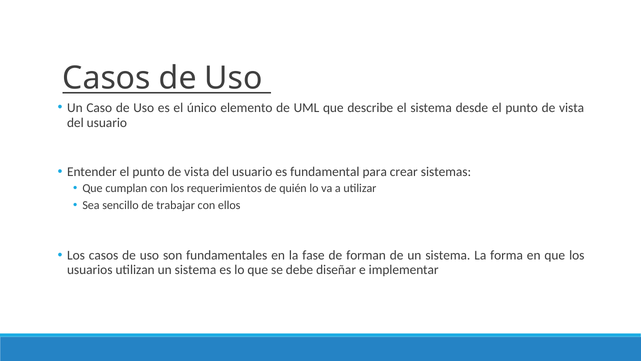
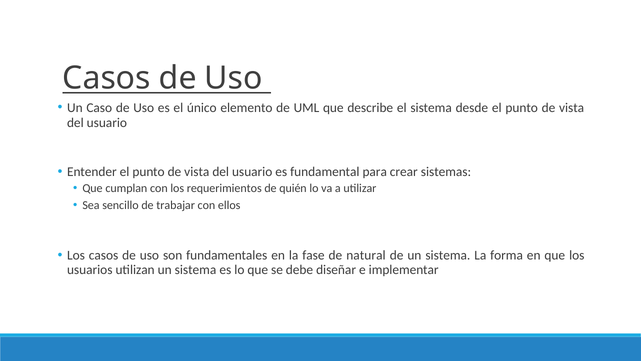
forman: forman -> natural
